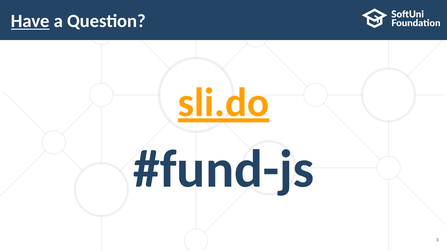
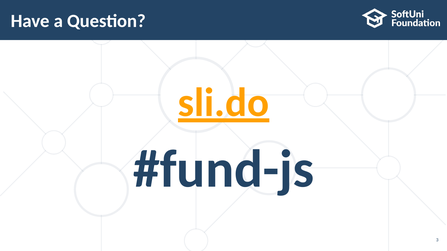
Have underline: present -> none
